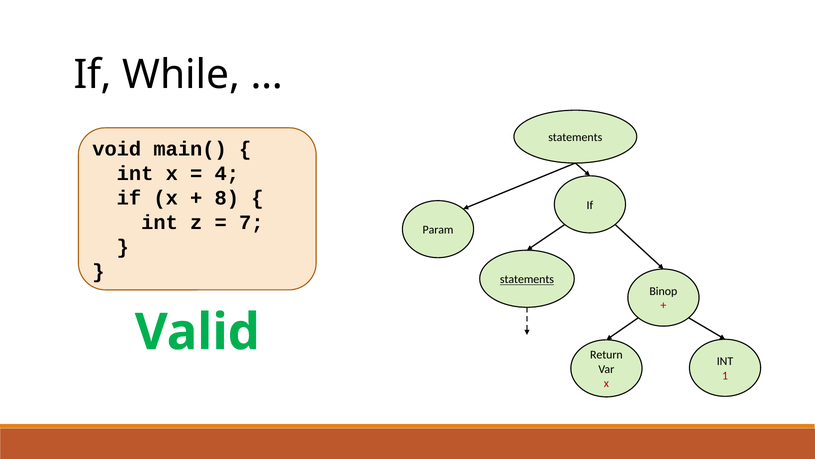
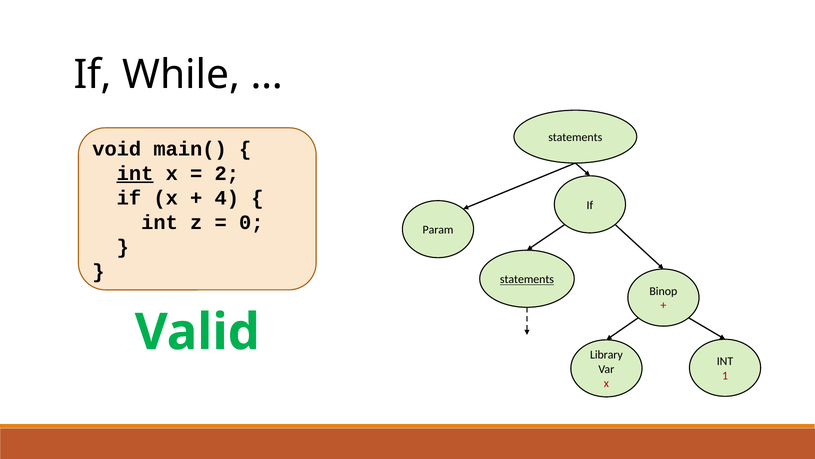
int at (135, 173) underline: none -> present
4: 4 -> 2
8: 8 -> 4
7: 7 -> 0
Return: Return -> Library
